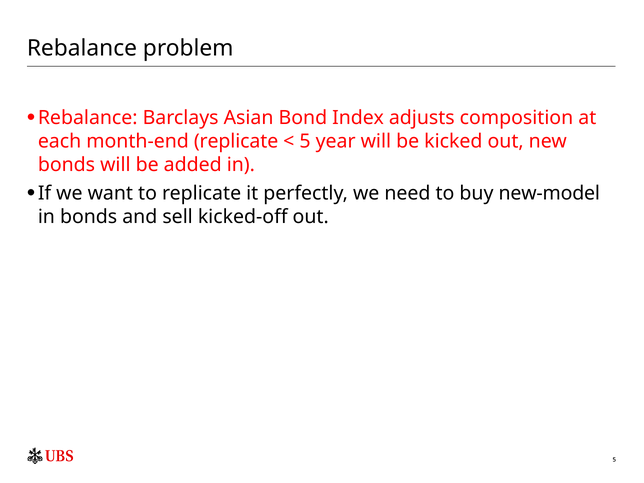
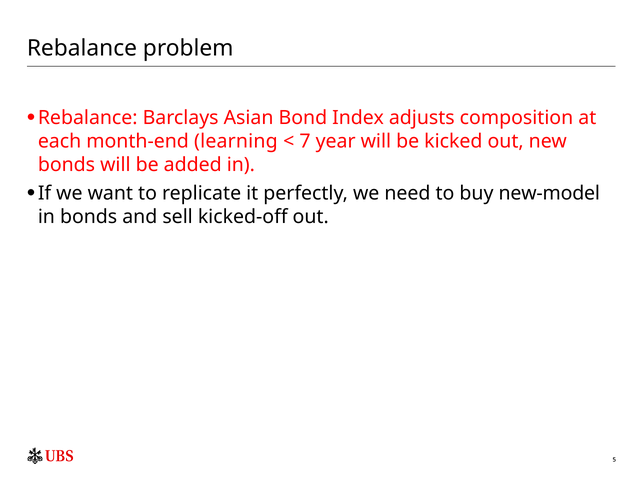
month-end replicate: replicate -> learning
5: 5 -> 7
